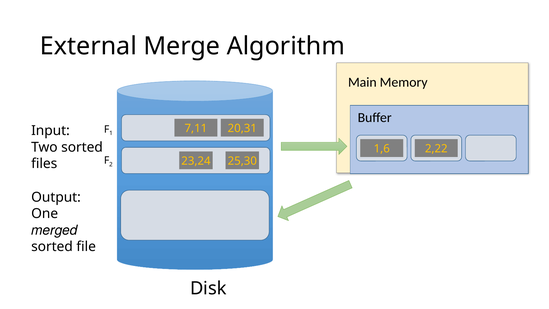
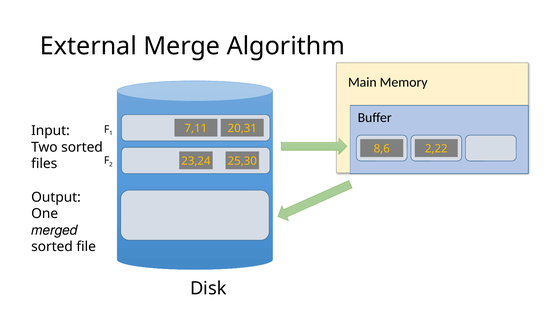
1,6: 1,6 -> 8,6
